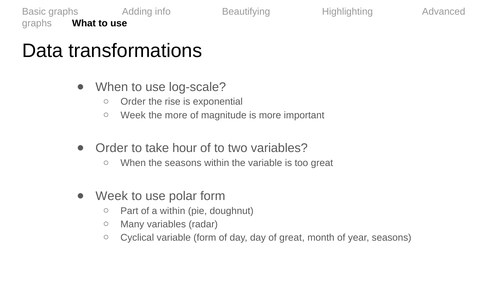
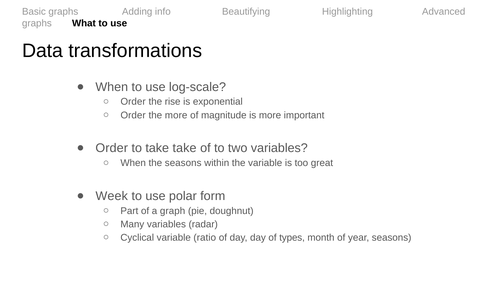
Week at (133, 115): Week -> Order
take hour: hour -> take
a within: within -> graph
variable form: form -> ratio
of great: great -> types
